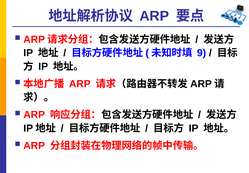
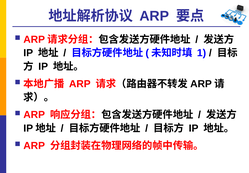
9: 9 -> 1
